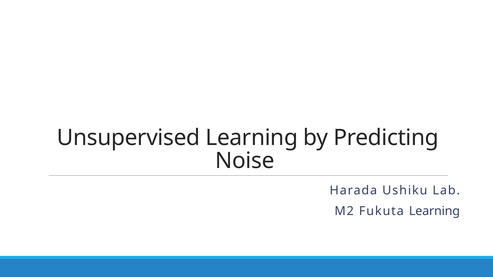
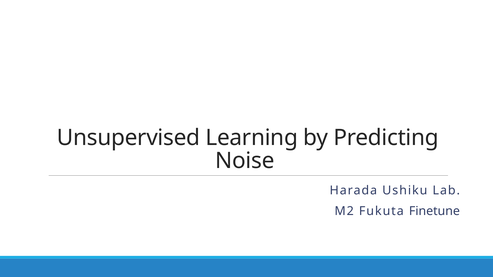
Fukuta Learning: Learning -> Finetune
